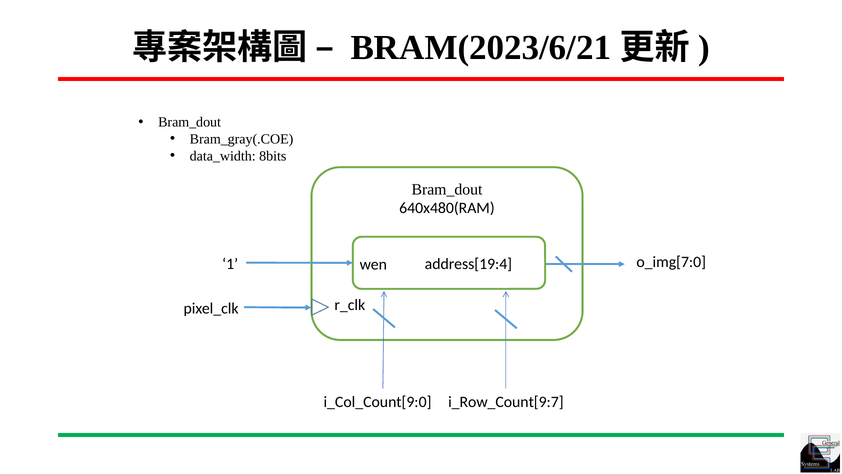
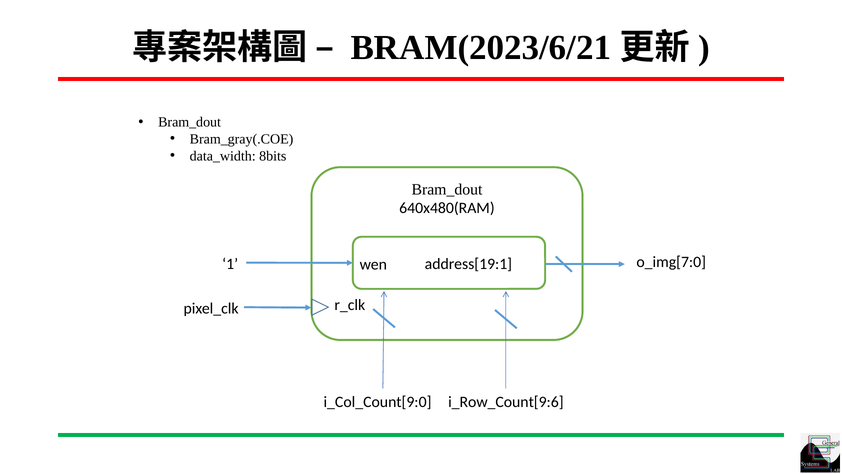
address[19:4: address[19:4 -> address[19:1
i_Row_Count[9:7: i_Row_Count[9:7 -> i_Row_Count[9:6
